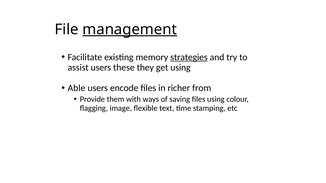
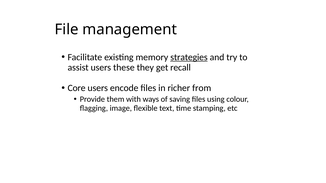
management underline: present -> none
get using: using -> recall
Able: Able -> Core
